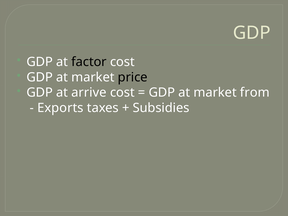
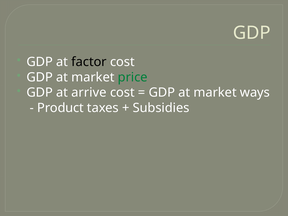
price colour: black -> green
from: from -> ways
Exports: Exports -> Product
